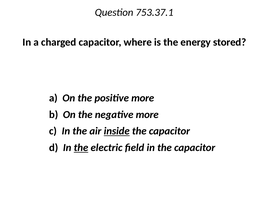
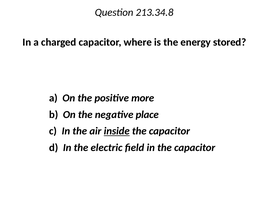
753.37.1: 753.37.1 -> 213.34.8
negative more: more -> place
the at (81, 148) underline: present -> none
